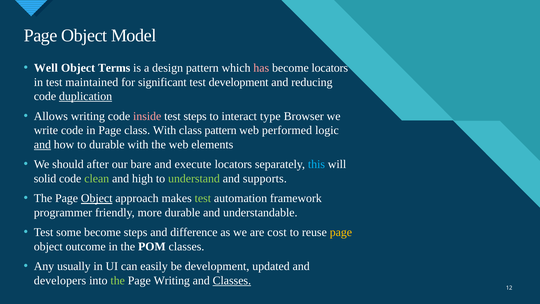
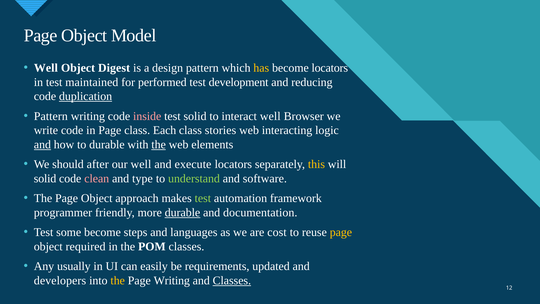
Terms: Terms -> Digest
has colour: pink -> yellow
significant: significant -> performed
Allows at (51, 116): Allows -> Pattern
test steps: steps -> solid
interact type: type -> well
class With: With -> Each
class pattern: pattern -> stories
performed: performed -> interacting
the at (159, 144) underline: none -> present
our bare: bare -> well
this colour: light blue -> yellow
clean colour: light green -> pink
high: high -> type
supports: supports -> software
Object at (97, 198) underline: present -> none
durable at (182, 212) underline: none -> present
understandable: understandable -> documentation
difference: difference -> languages
outcome: outcome -> required
be development: development -> requirements
the at (118, 280) colour: light green -> yellow
